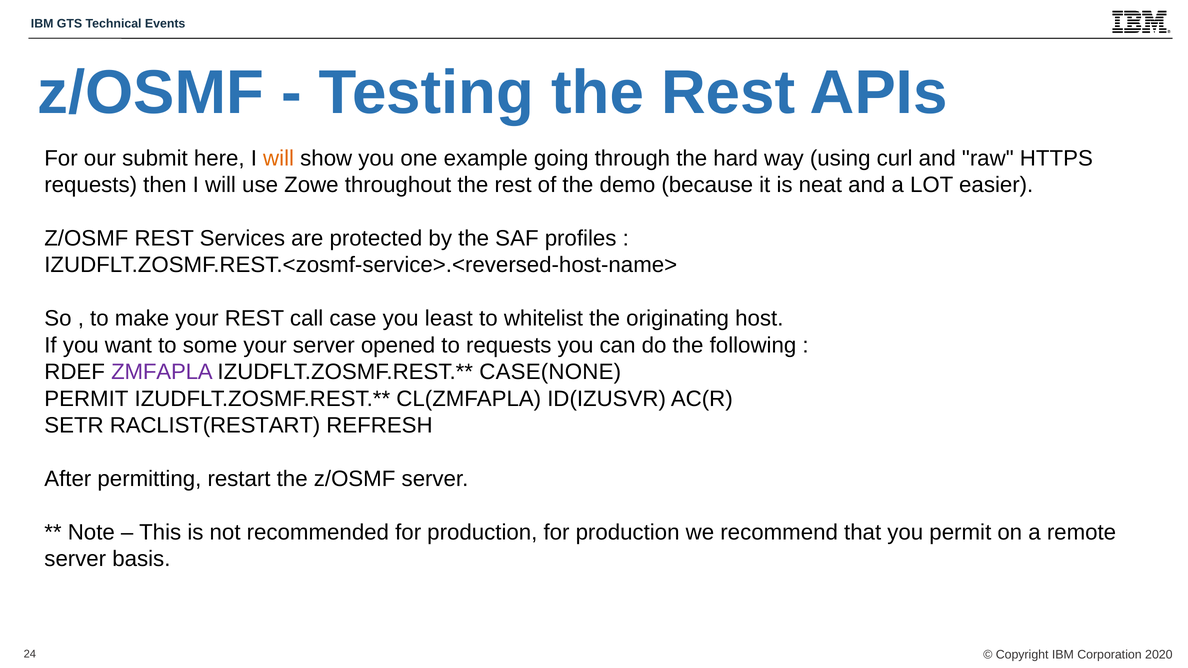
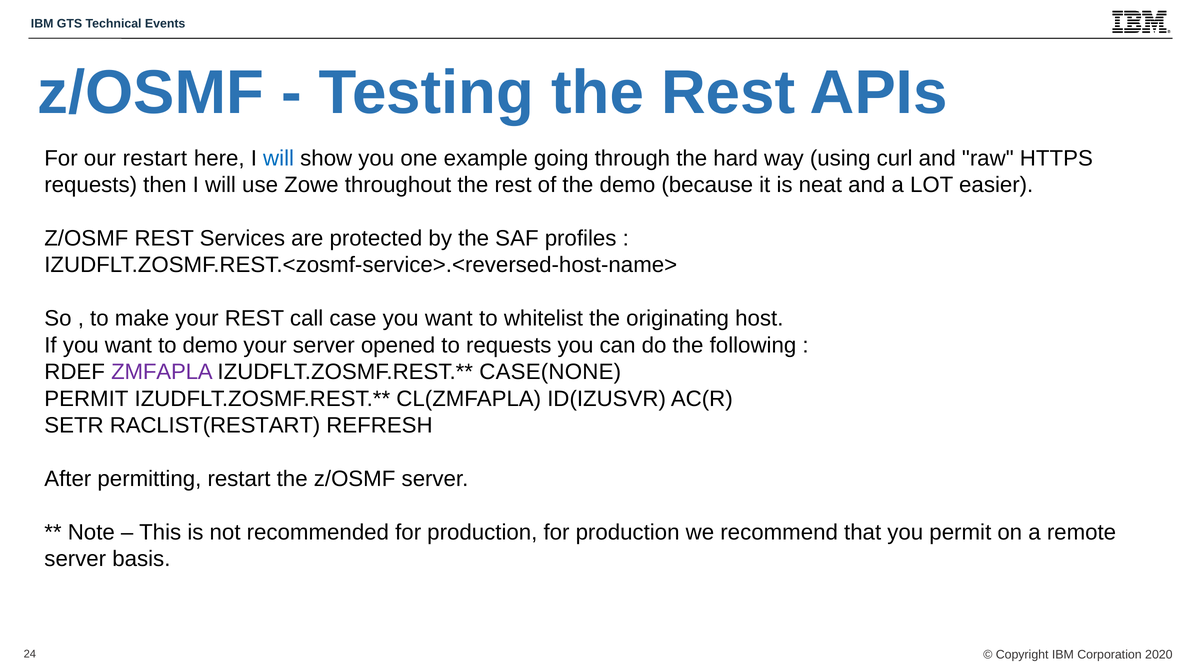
our submit: submit -> restart
will at (279, 158) colour: orange -> blue
least at (449, 319): least -> want
to some: some -> demo
